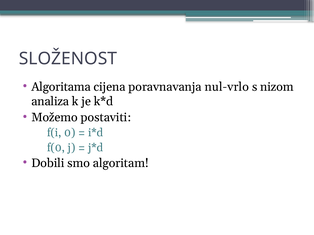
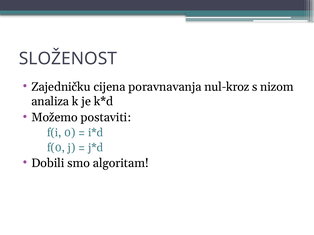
Algoritama: Algoritama -> Zajedničku
nul-vrlo: nul-vrlo -> nul-kroz
